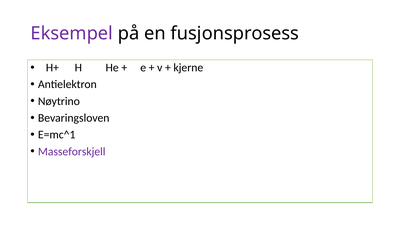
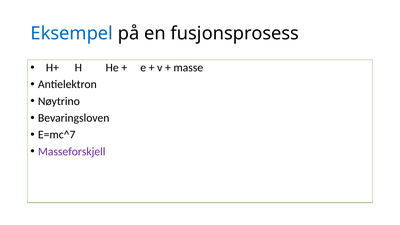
Eksempel colour: purple -> blue
kjerne: kjerne -> masse
E=mc^1: E=mc^1 -> E=mc^7
